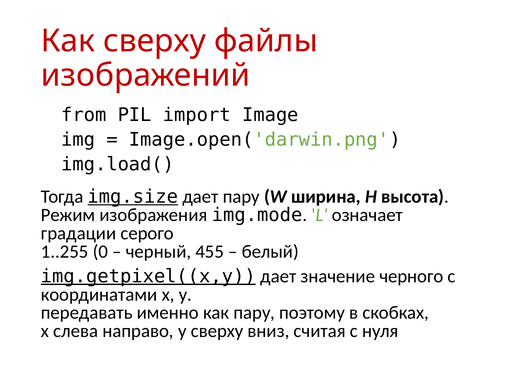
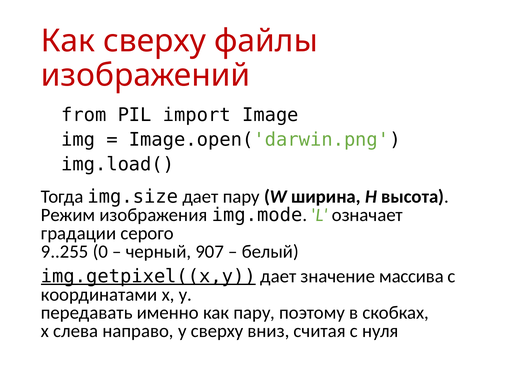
img.size underline: present -> none
1..255: 1..255 -> 9..255
455: 455 -> 907
черного: черного -> массива
